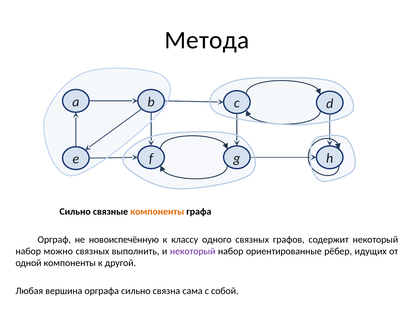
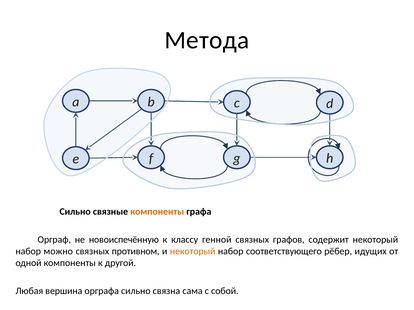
одного: одного -> генной
выполнить: выполнить -> противном
некоторый at (193, 252) colour: purple -> orange
ориентированные: ориентированные -> соответствующего
